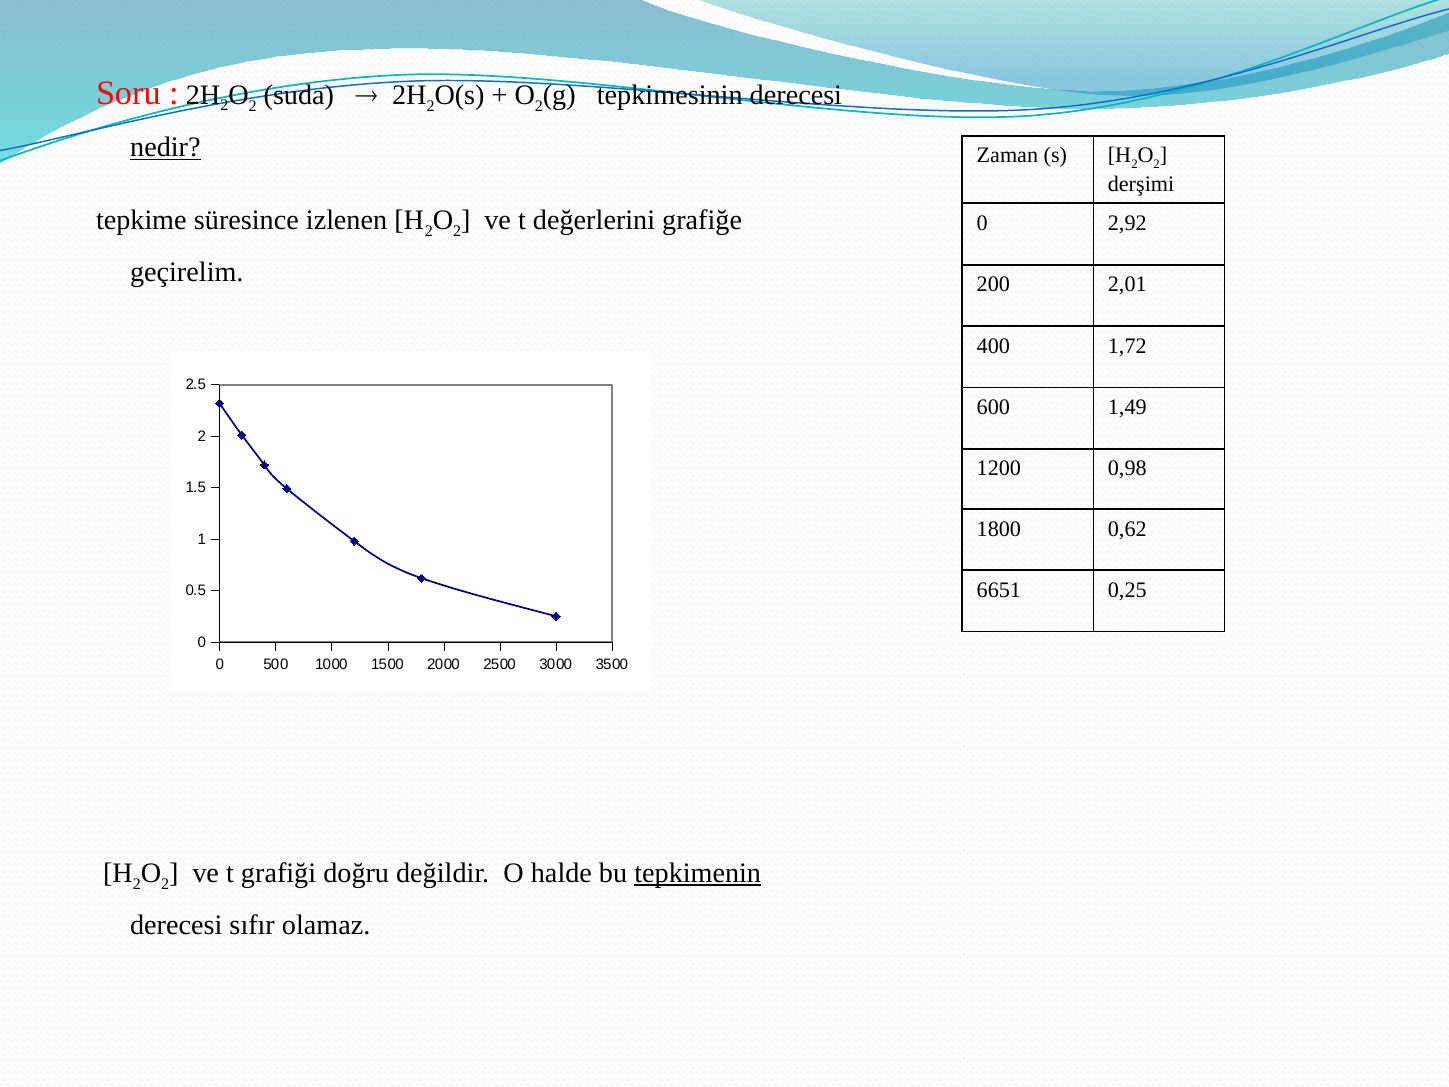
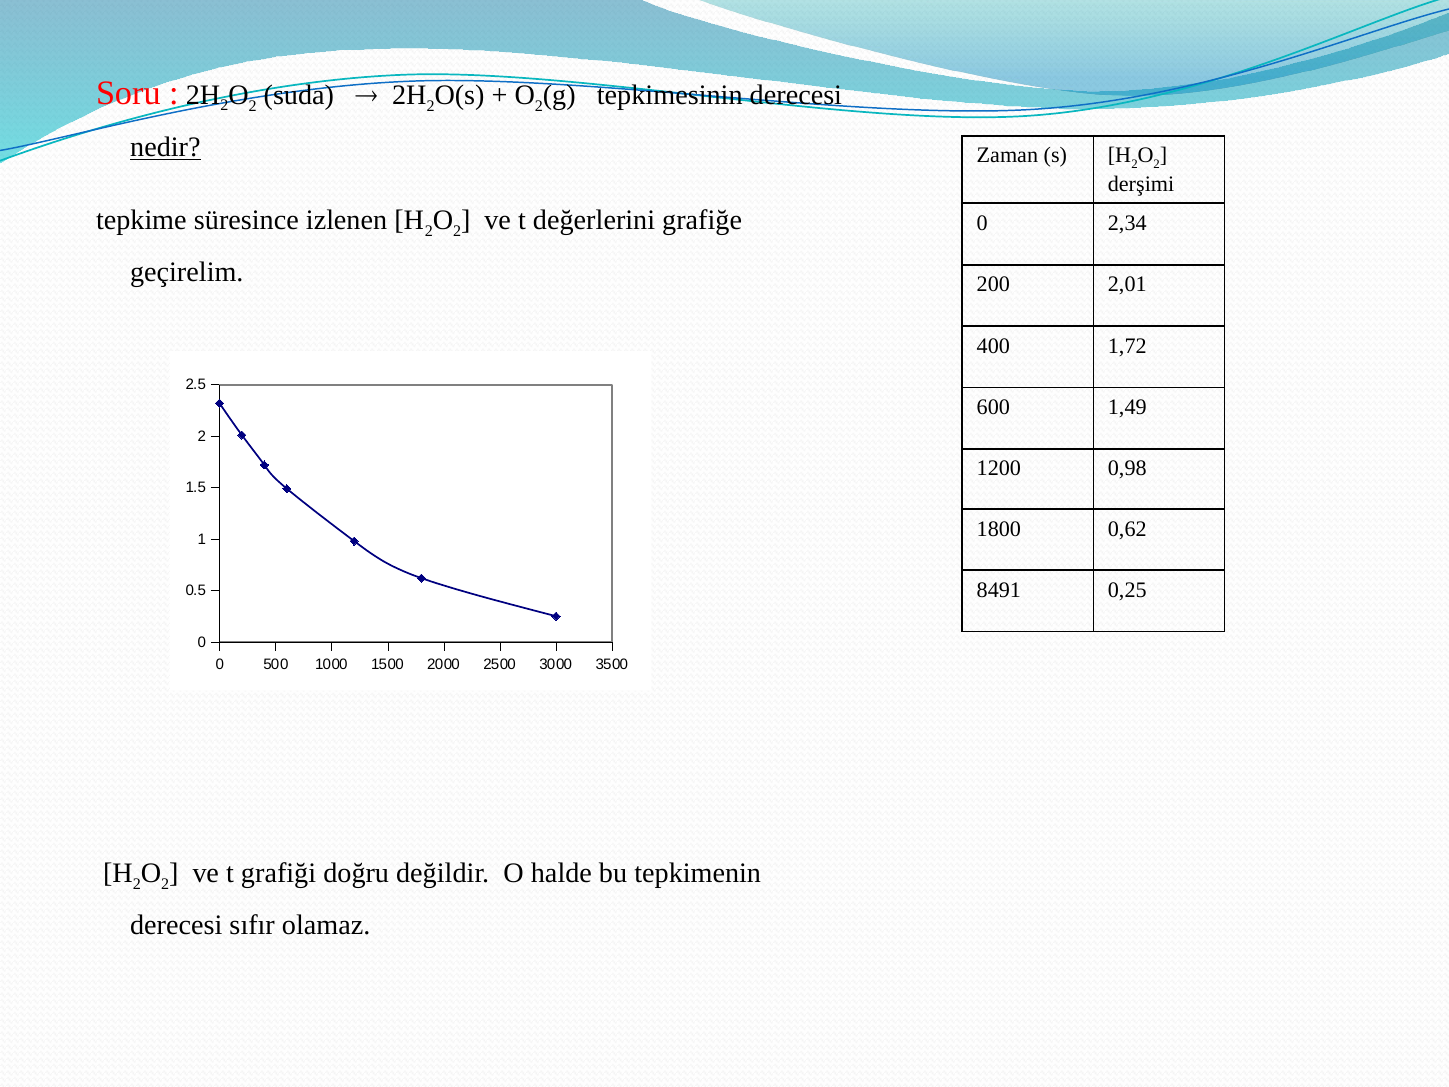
2,92: 2,92 -> 2,34
6651: 6651 -> 8491
tepkimenin underline: present -> none
